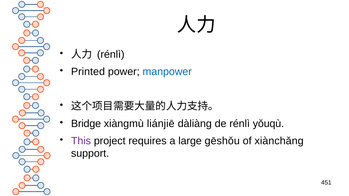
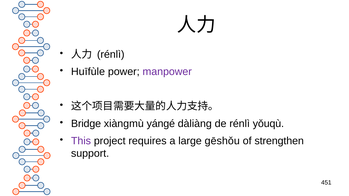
Printed: Printed -> Huīfùle
manpower colour: blue -> purple
liánjiē: liánjiē -> yángé
xiànchǎng: xiànchǎng -> strengthen
